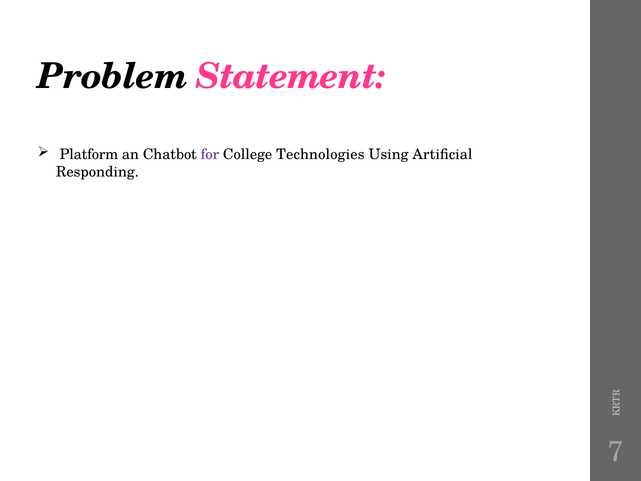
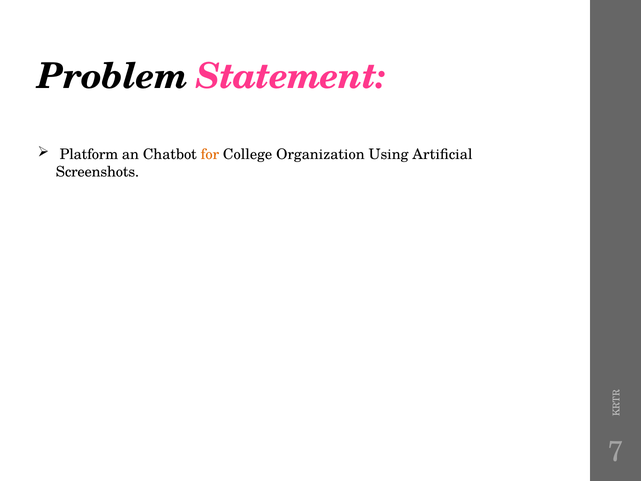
for colour: purple -> orange
Technologies: Technologies -> Organization
Responding: Responding -> Screenshots
